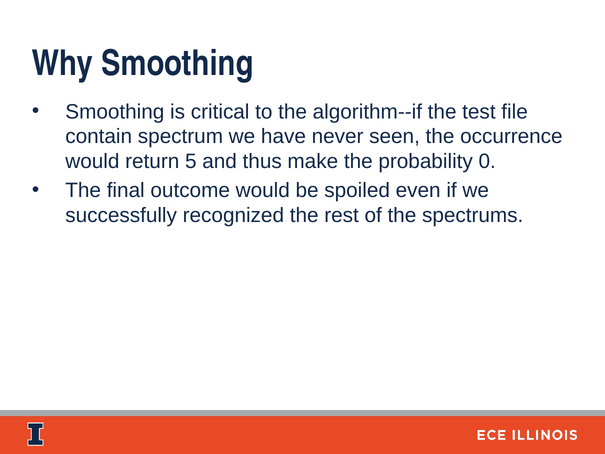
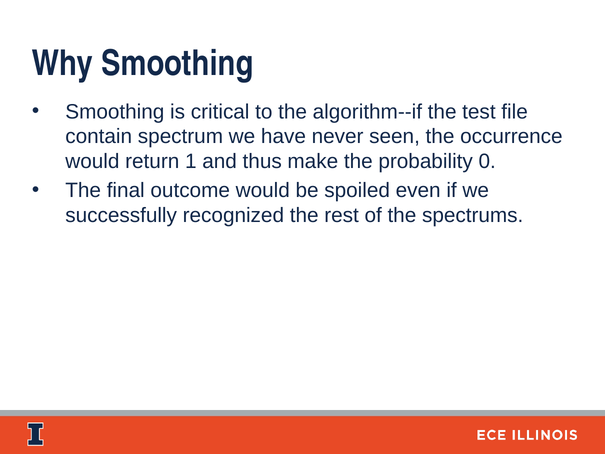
5: 5 -> 1
